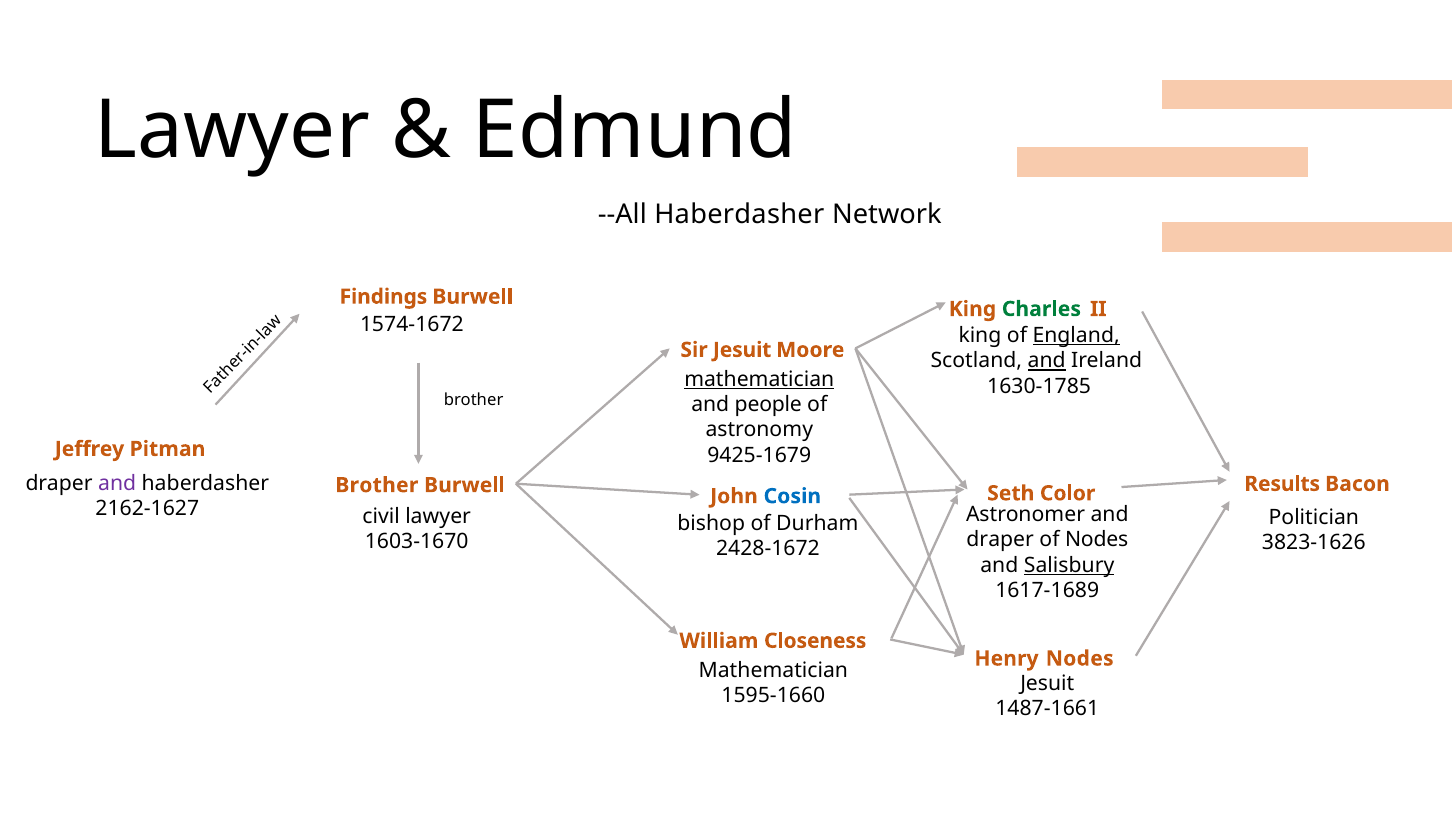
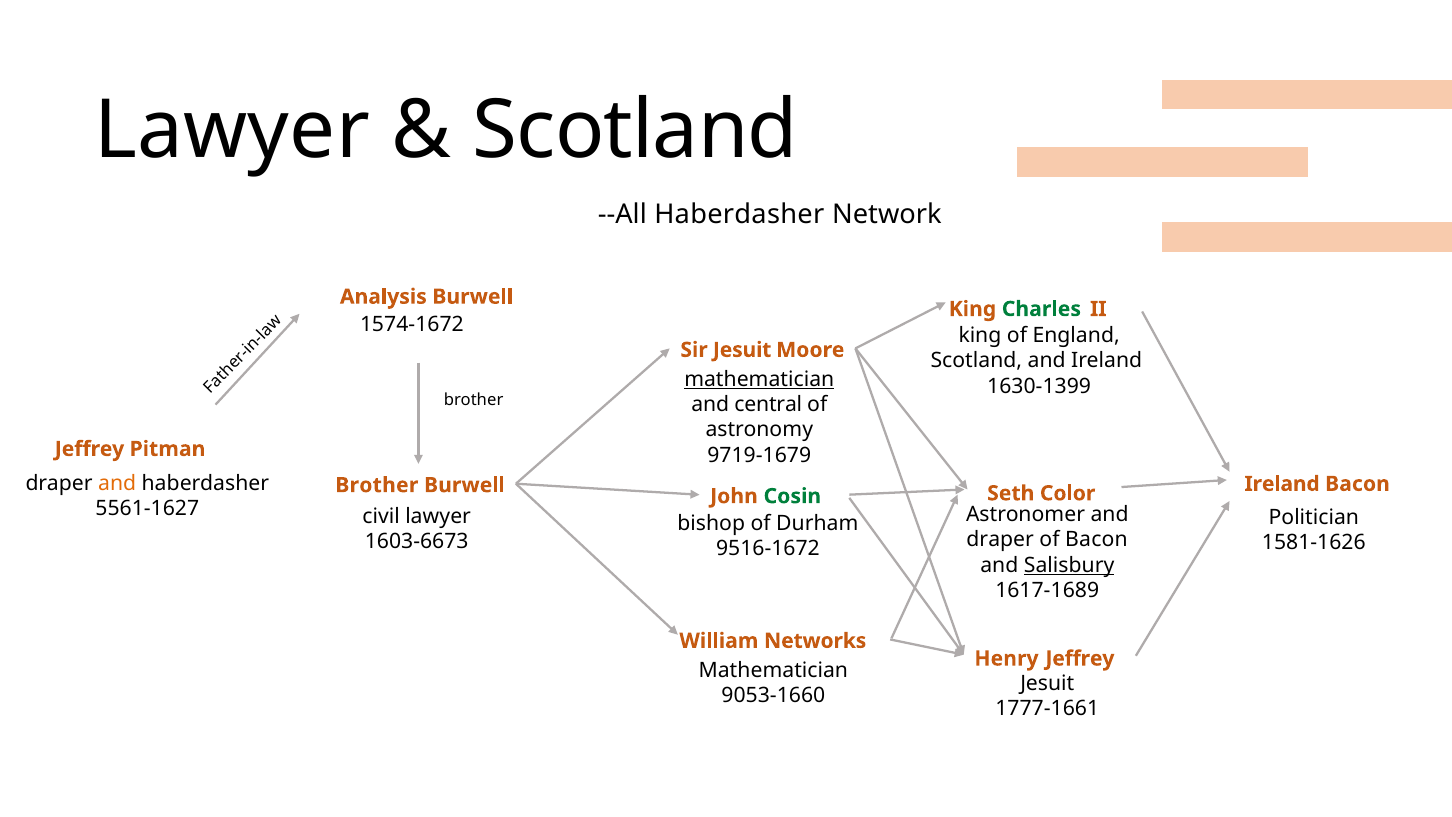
Edmund at (635, 130): Edmund -> Scotland
Findings: Findings -> Analysis
England underline: present -> none
and at (1047, 361) underline: present -> none
1630-1785: 1630-1785 -> 1630-1399
people: people -> central
9425-1679: 9425-1679 -> 9719-1679
and at (117, 483) colour: purple -> orange
Results at (1282, 484): Results -> Ireland
Cosin colour: blue -> green
2162-1627: 2162-1627 -> 5561-1627
of Nodes: Nodes -> Bacon
1603-1670: 1603-1670 -> 1603-6673
3823-1626: 3823-1626 -> 1581-1626
2428-1672: 2428-1672 -> 9516-1672
Closeness: Closeness -> Networks
Henry Nodes: Nodes -> Jeffrey
1595-1660: 1595-1660 -> 9053-1660
1487-1661: 1487-1661 -> 1777-1661
